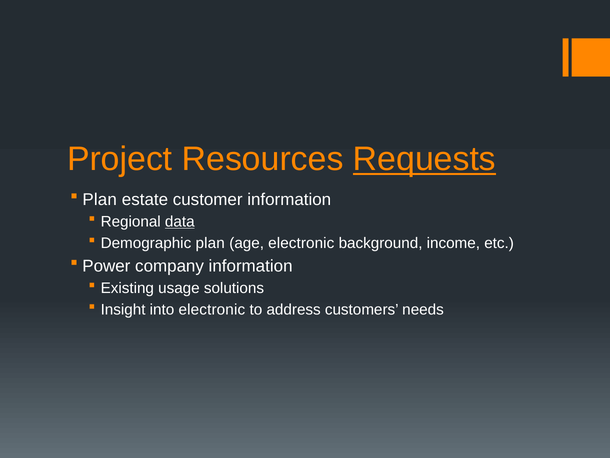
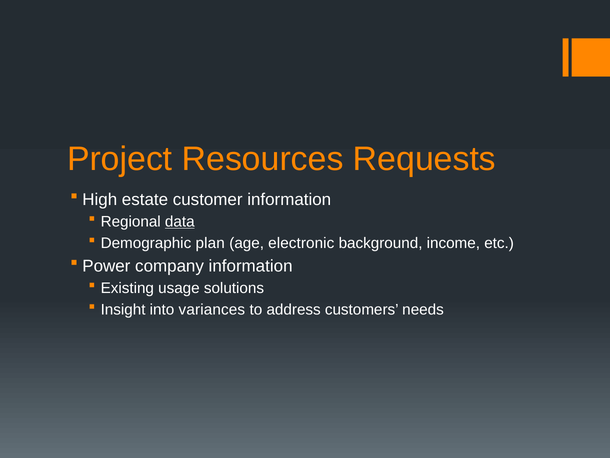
Requests underline: present -> none
Plan at (100, 199): Plan -> High
into electronic: electronic -> variances
